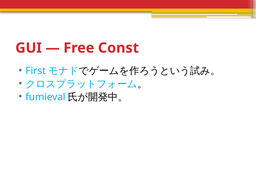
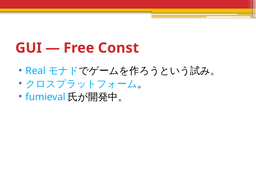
First: First -> Real
